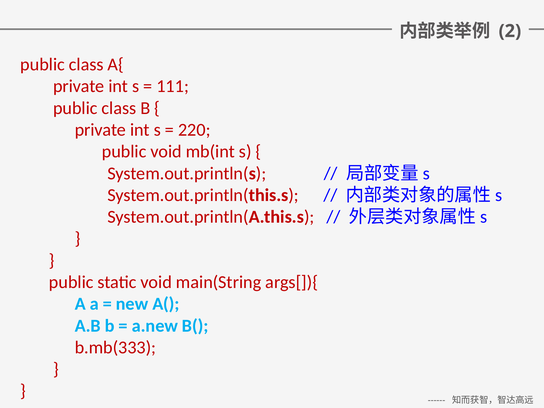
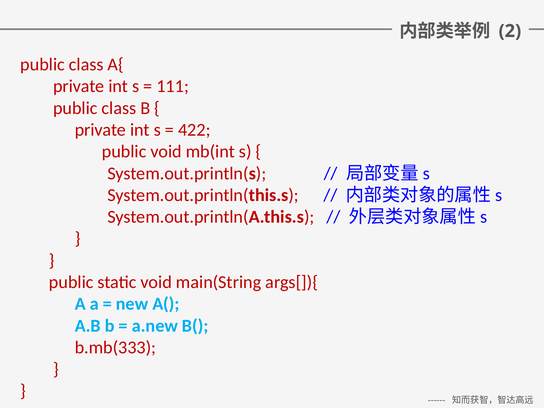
220: 220 -> 422
